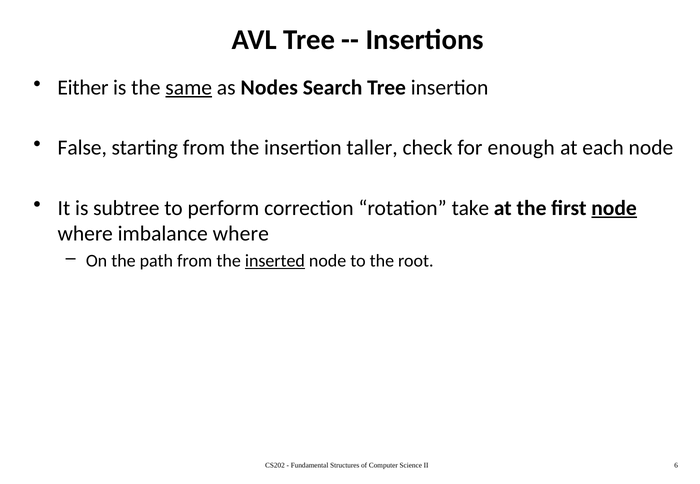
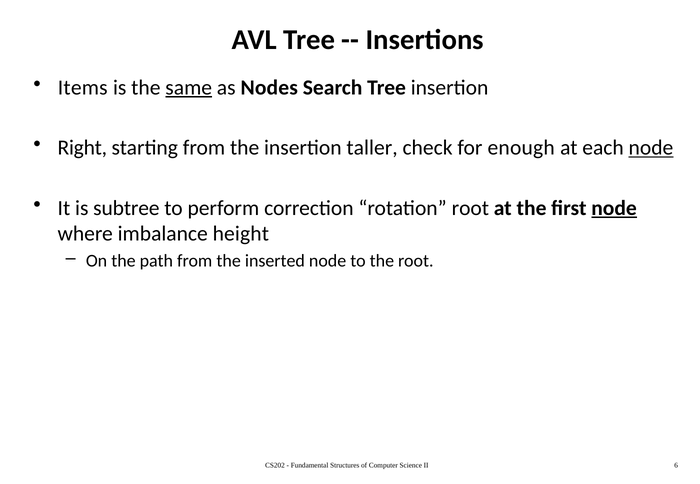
Either: Either -> Items
False: False -> Right
node at (651, 148) underline: none -> present
rotation take: take -> root
imbalance where: where -> height
inserted underline: present -> none
